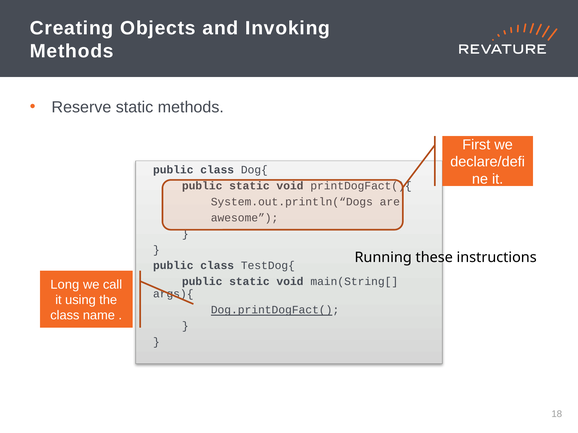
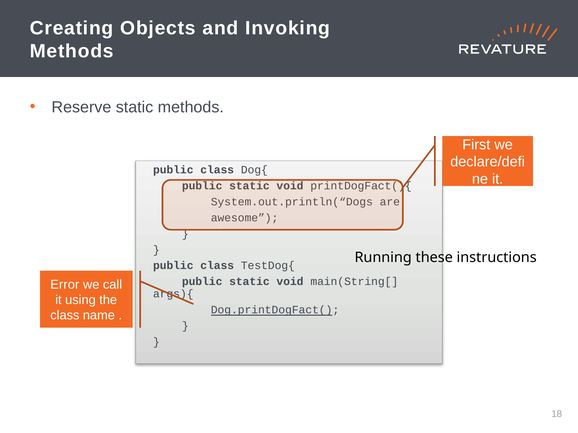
Long: Long -> Error
